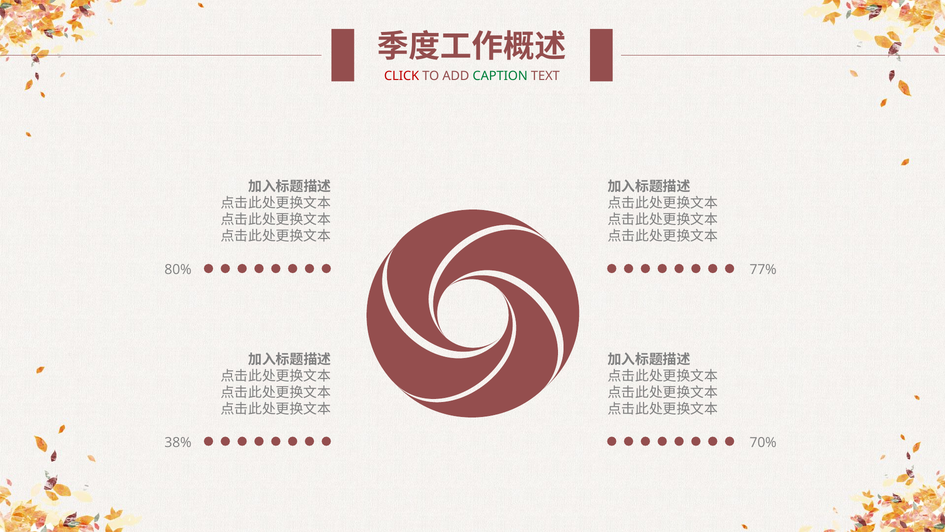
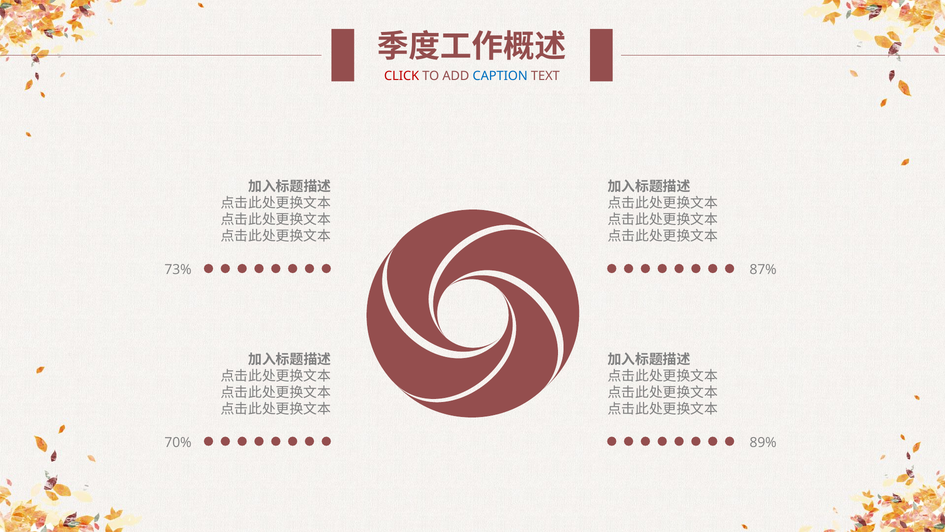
CAPTION colour: green -> blue
80%: 80% -> 73%
77%: 77% -> 87%
38%: 38% -> 70%
70%: 70% -> 89%
